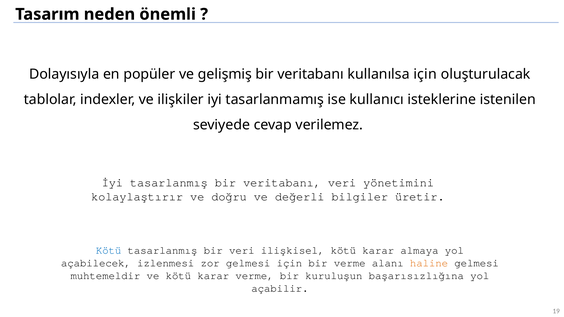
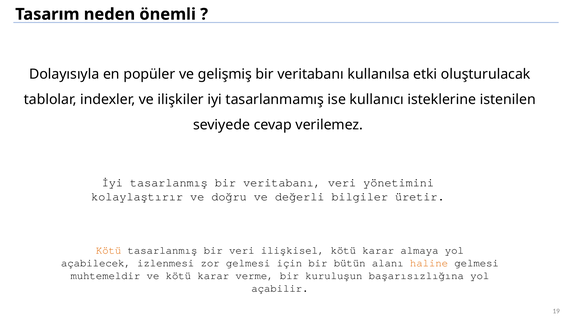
kullanılsa için: için -> etki
Kötü at (109, 250) colour: blue -> orange
bir verme: verme -> bütün
